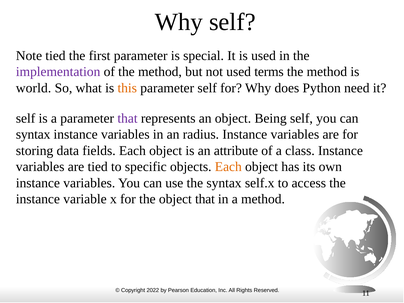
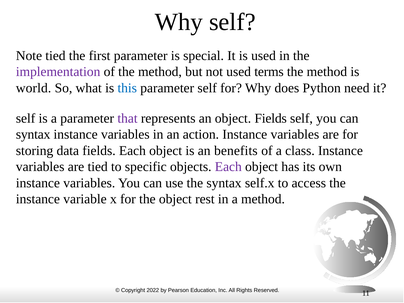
this colour: orange -> blue
object Being: Being -> Fields
radius: radius -> action
attribute: attribute -> benefits
Each at (228, 167) colour: orange -> purple
object that: that -> rest
